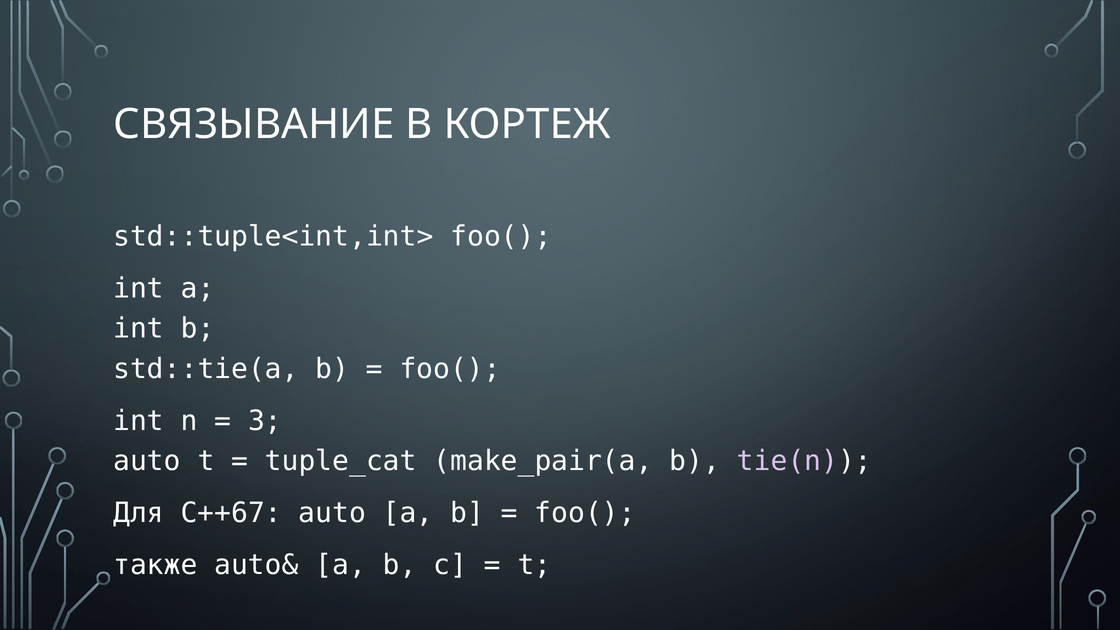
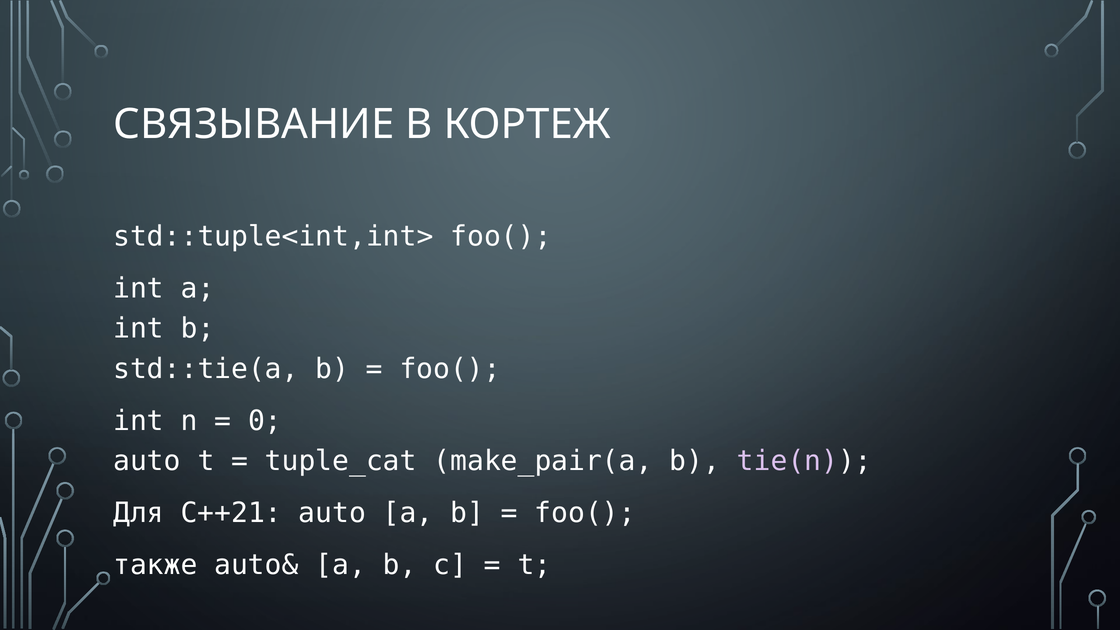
3: 3 -> 0
C++67: C++67 -> C++21
